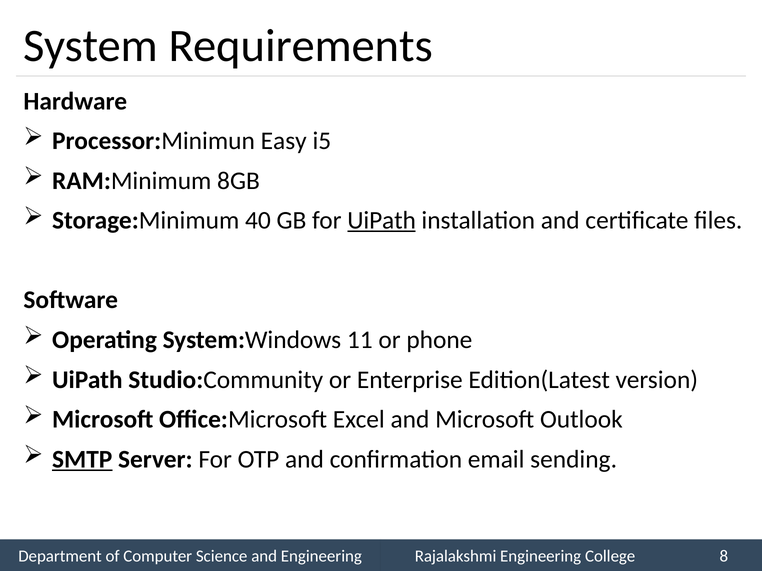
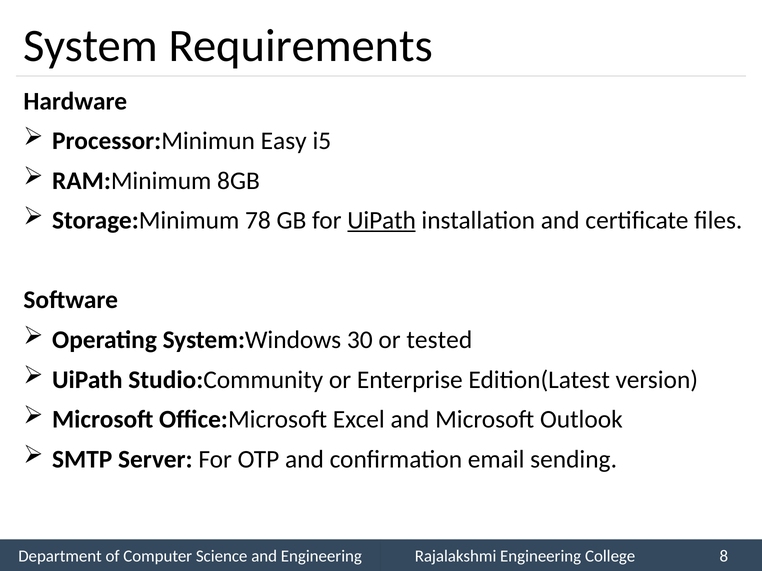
40: 40 -> 78
11: 11 -> 30
phone: phone -> tested
SMTP underline: present -> none
